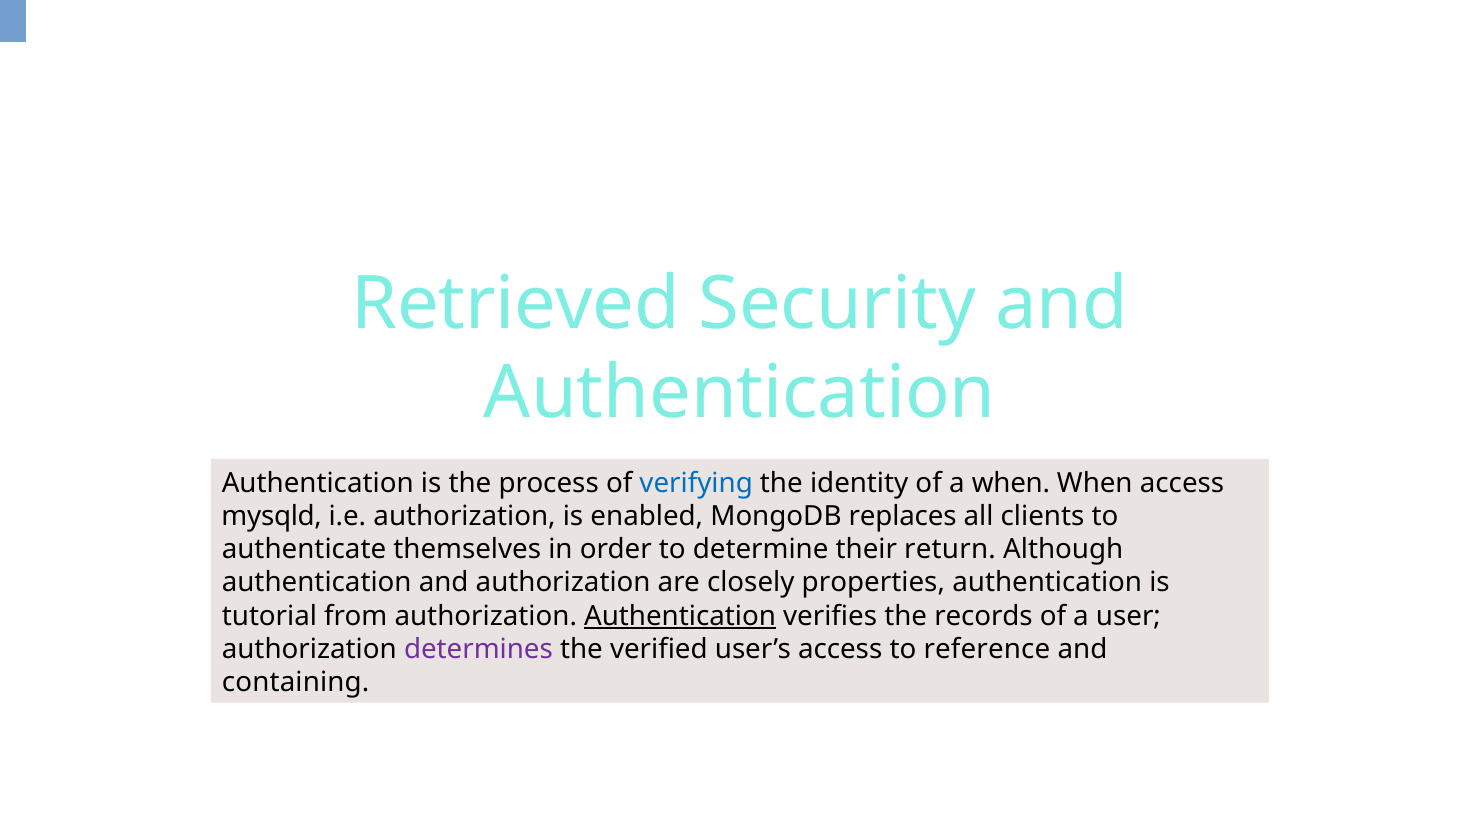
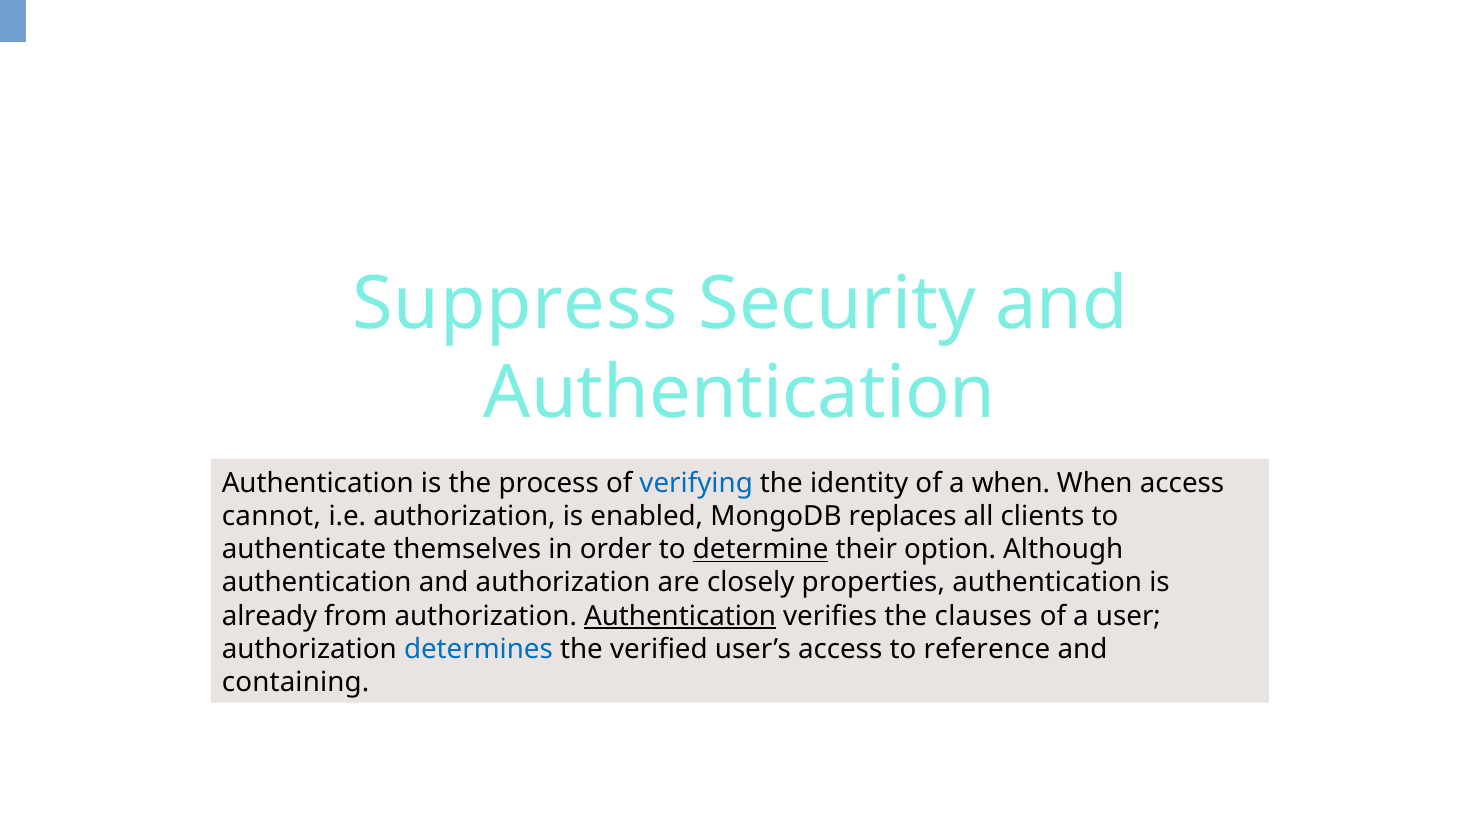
Retrieved: Retrieved -> Suppress
mysqld: mysqld -> cannot
determine underline: none -> present
return: return -> option
tutorial: tutorial -> already
records: records -> clauses
determines colour: purple -> blue
